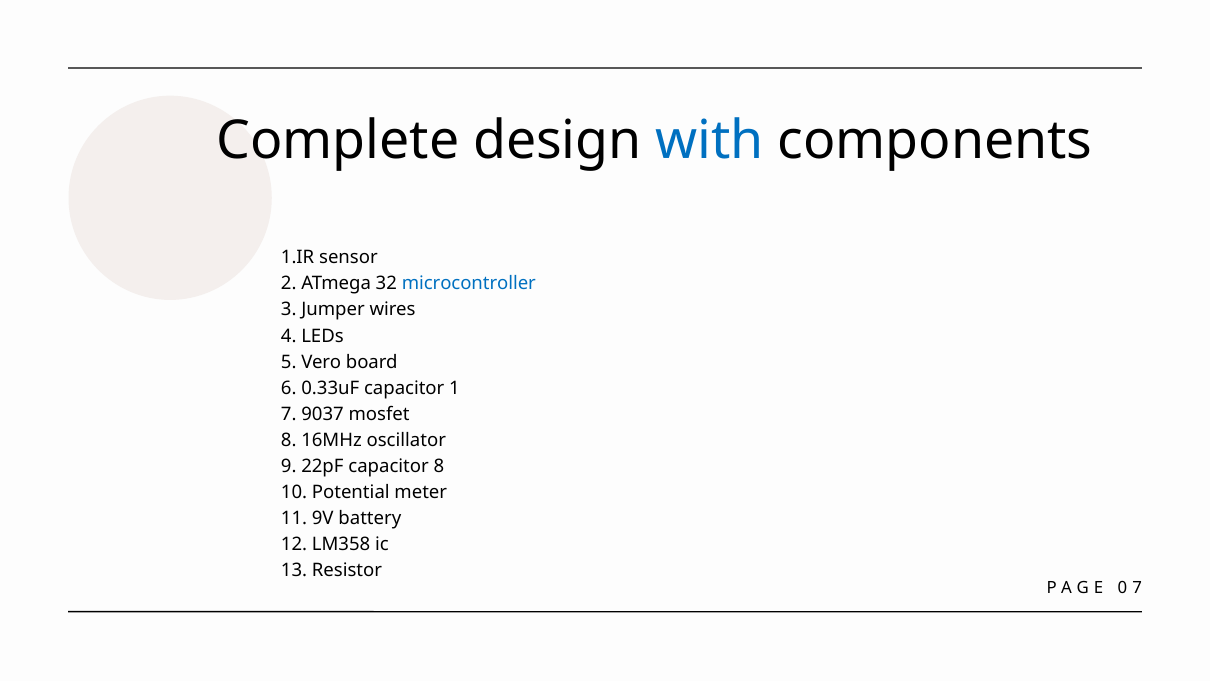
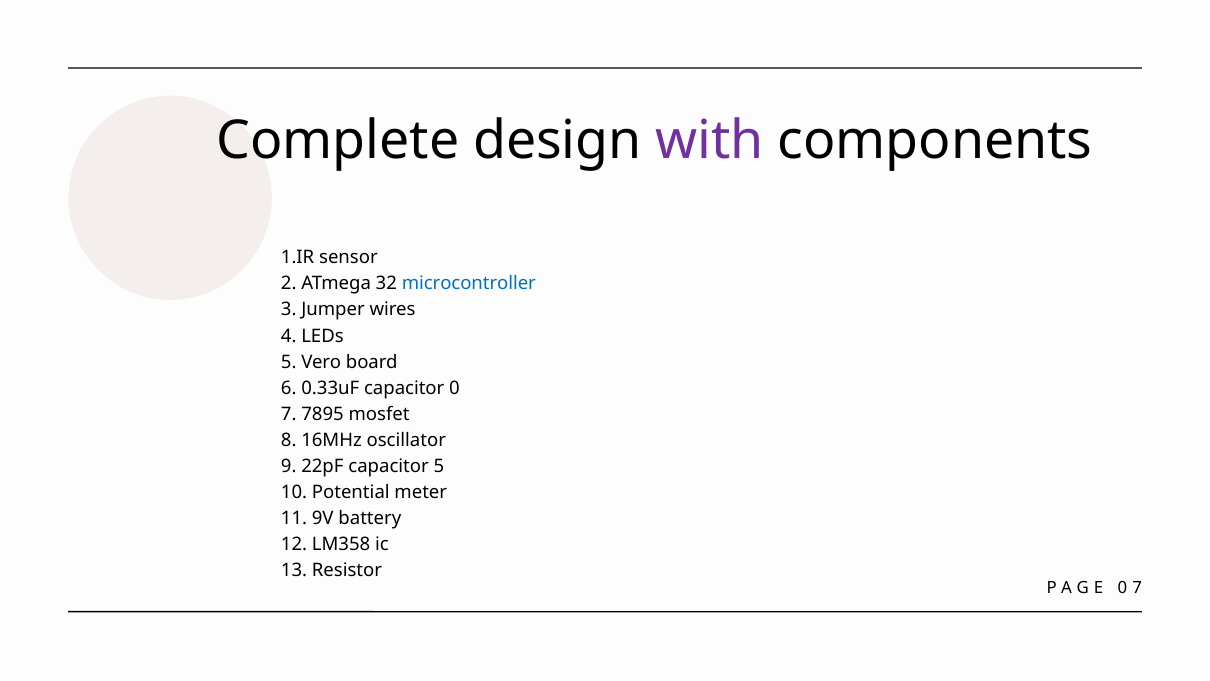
with colour: blue -> purple
capacitor 1: 1 -> 0
9037: 9037 -> 7895
capacitor 8: 8 -> 5
